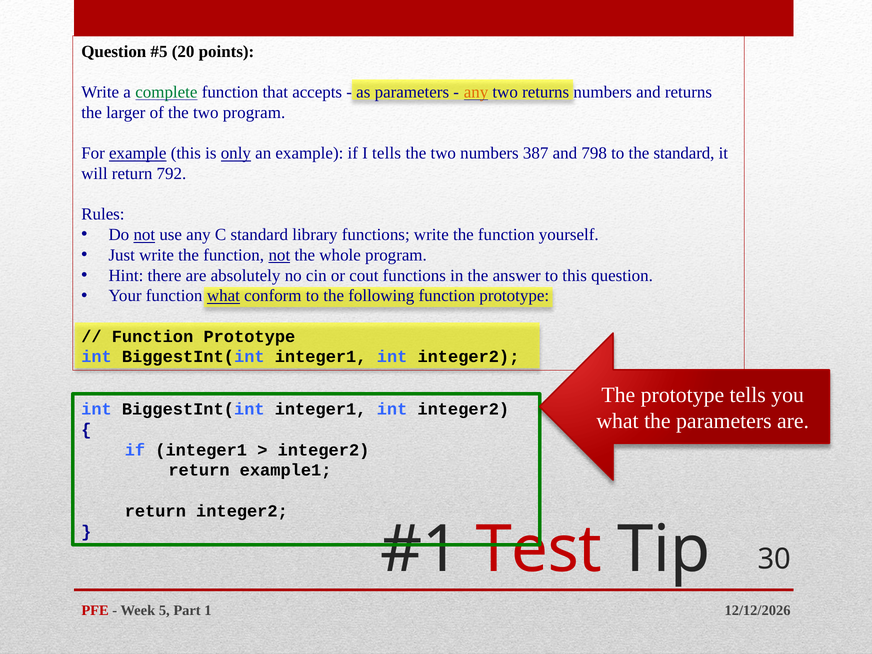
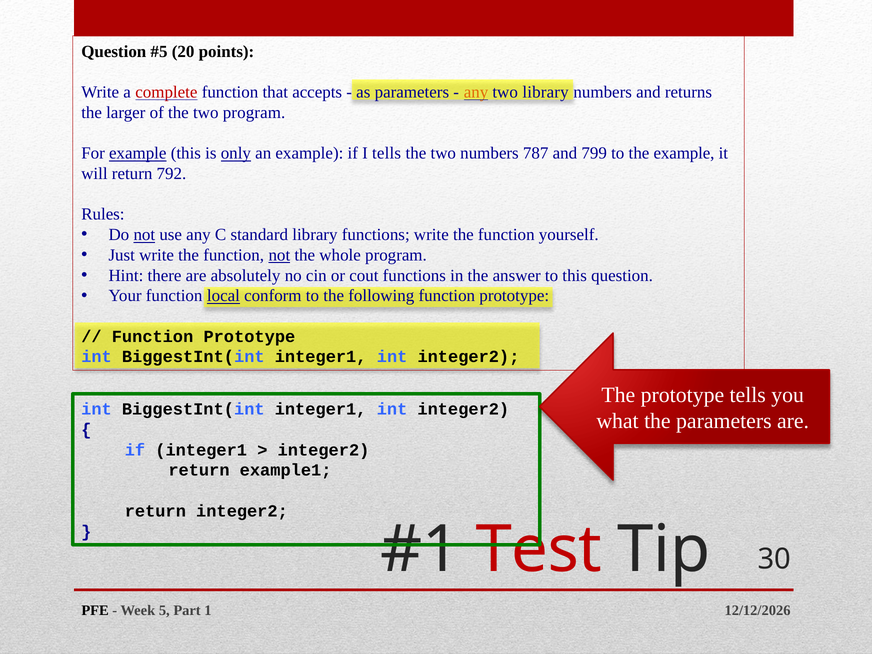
complete colour: green -> red
two returns: returns -> library
387: 387 -> 787
798: 798 -> 799
the standard: standard -> example
function what: what -> local
PFE colour: red -> black
